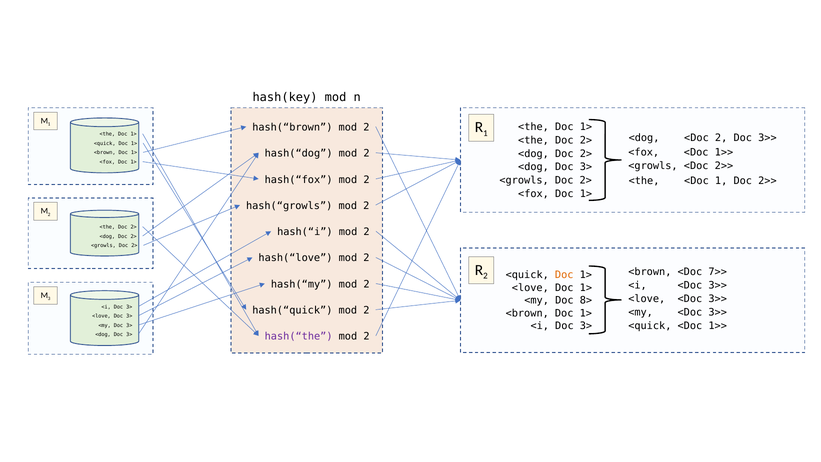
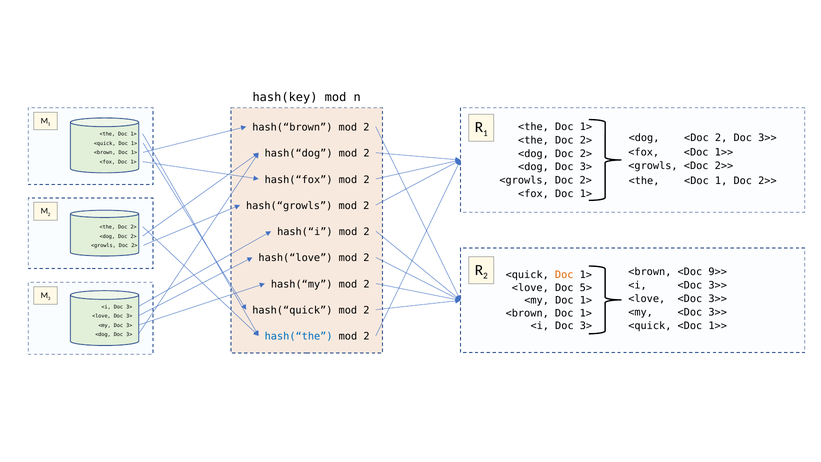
7>>: 7>> -> 9>>
<love Doc 1>: 1> -> 5>
<my Doc 8>: 8> -> 1>
hash(“the colour: purple -> blue
